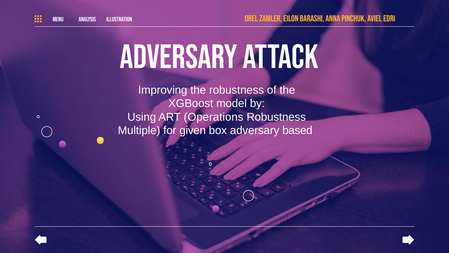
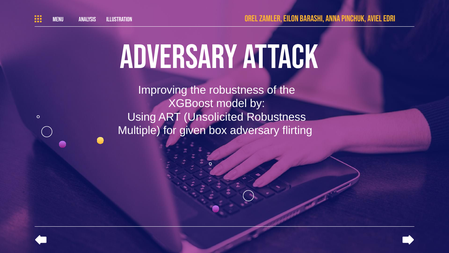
Operations: Operations -> Unsolicited
based: based -> flirting
